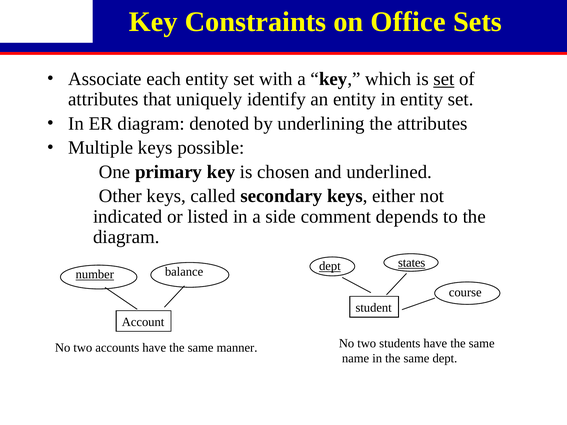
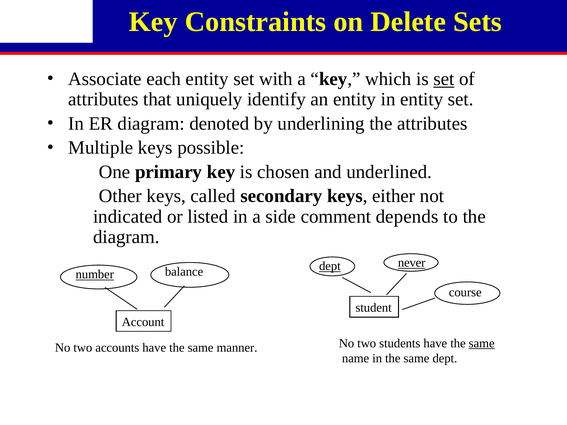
Office: Office -> Delete
states: states -> never
same at (482, 343) underline: none -> present
